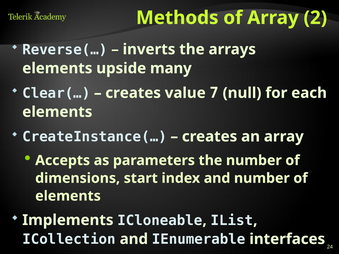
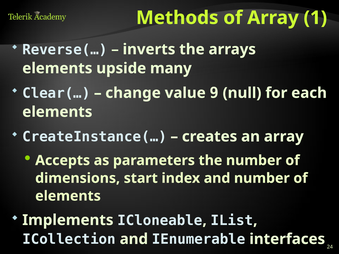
2: 2 -> 1
creates at (133, 93): creates -> change
7: 7 -> 9
